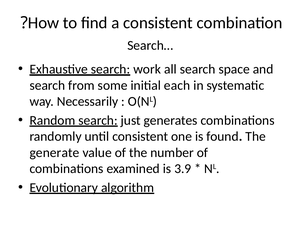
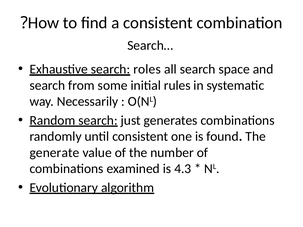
work: work -> roles
each: each -> rules
3.9: 3.9 -> 4.3
